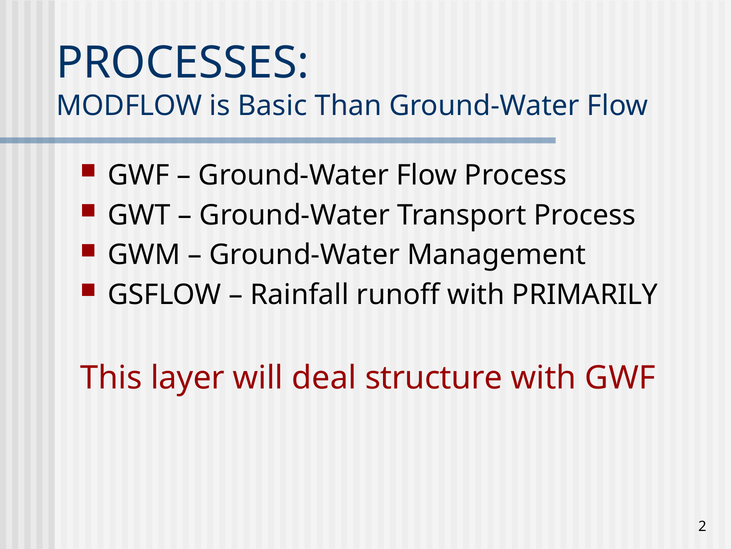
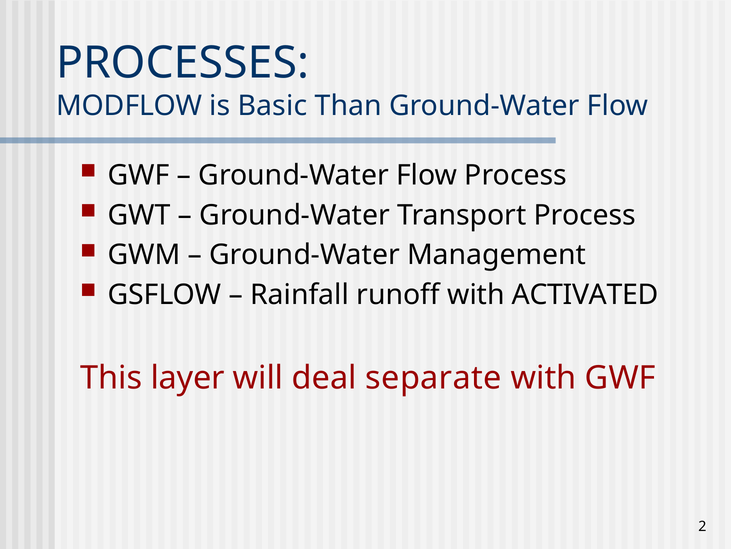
PRIMARILY: PRIMARILY -> ACTIVATED
structure: structure -> separate
